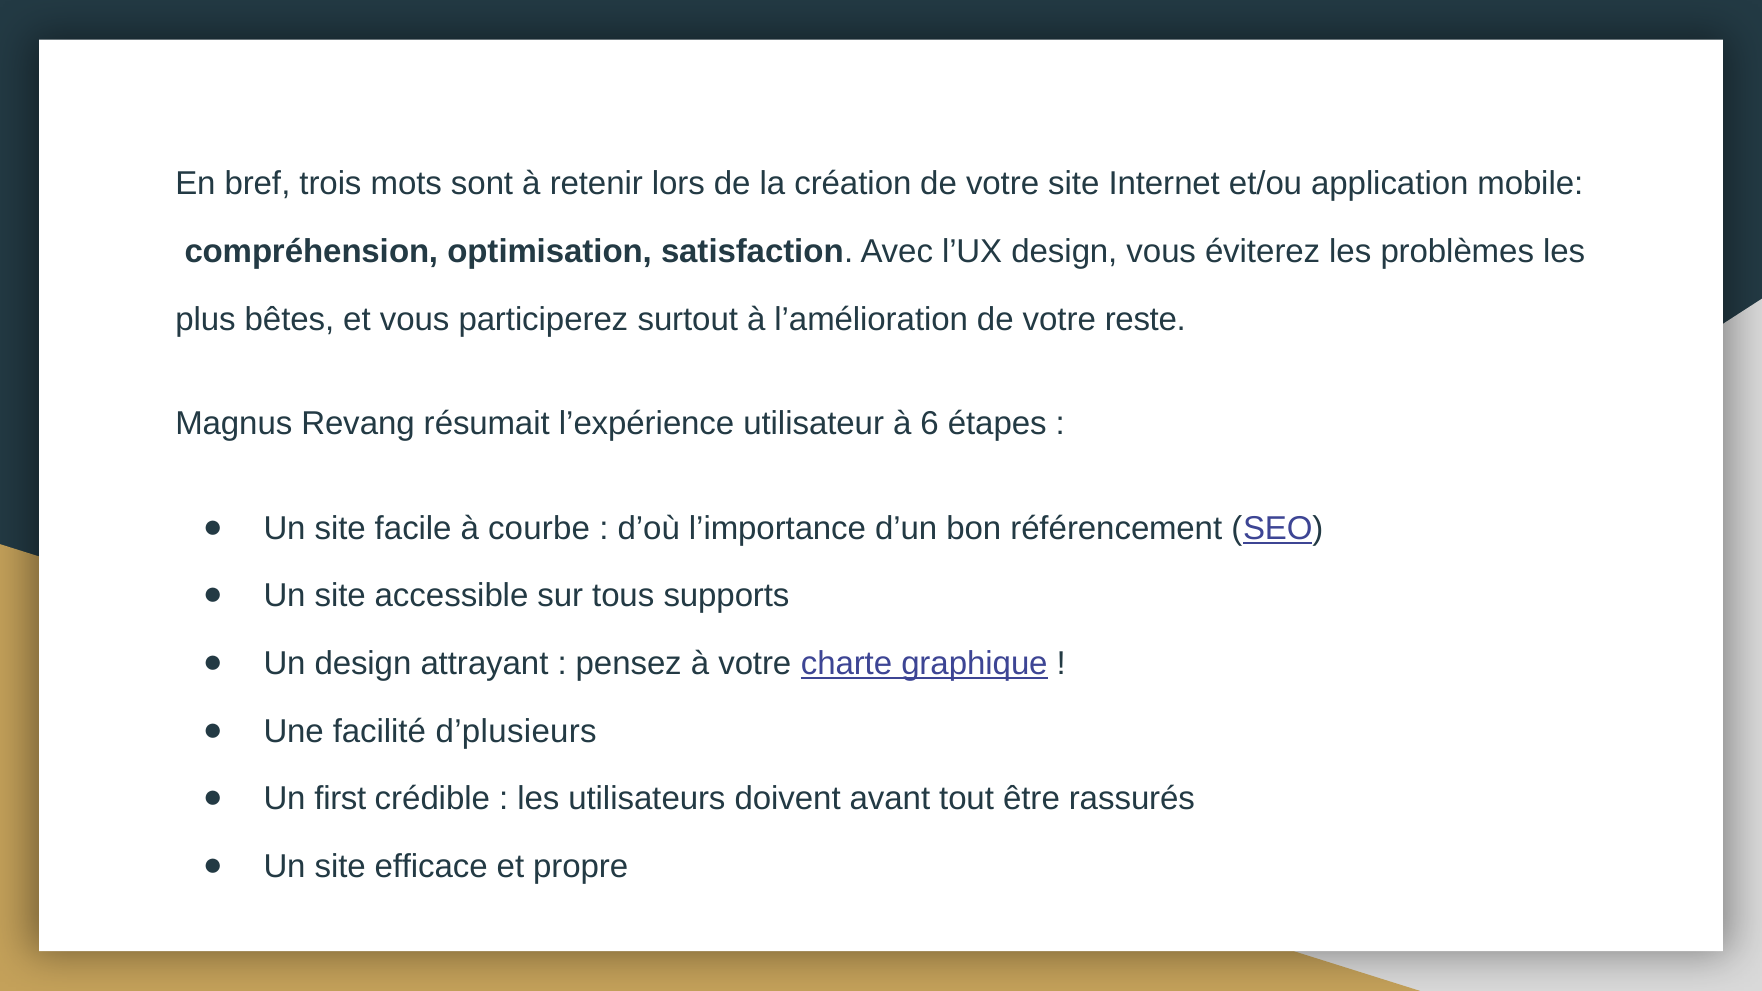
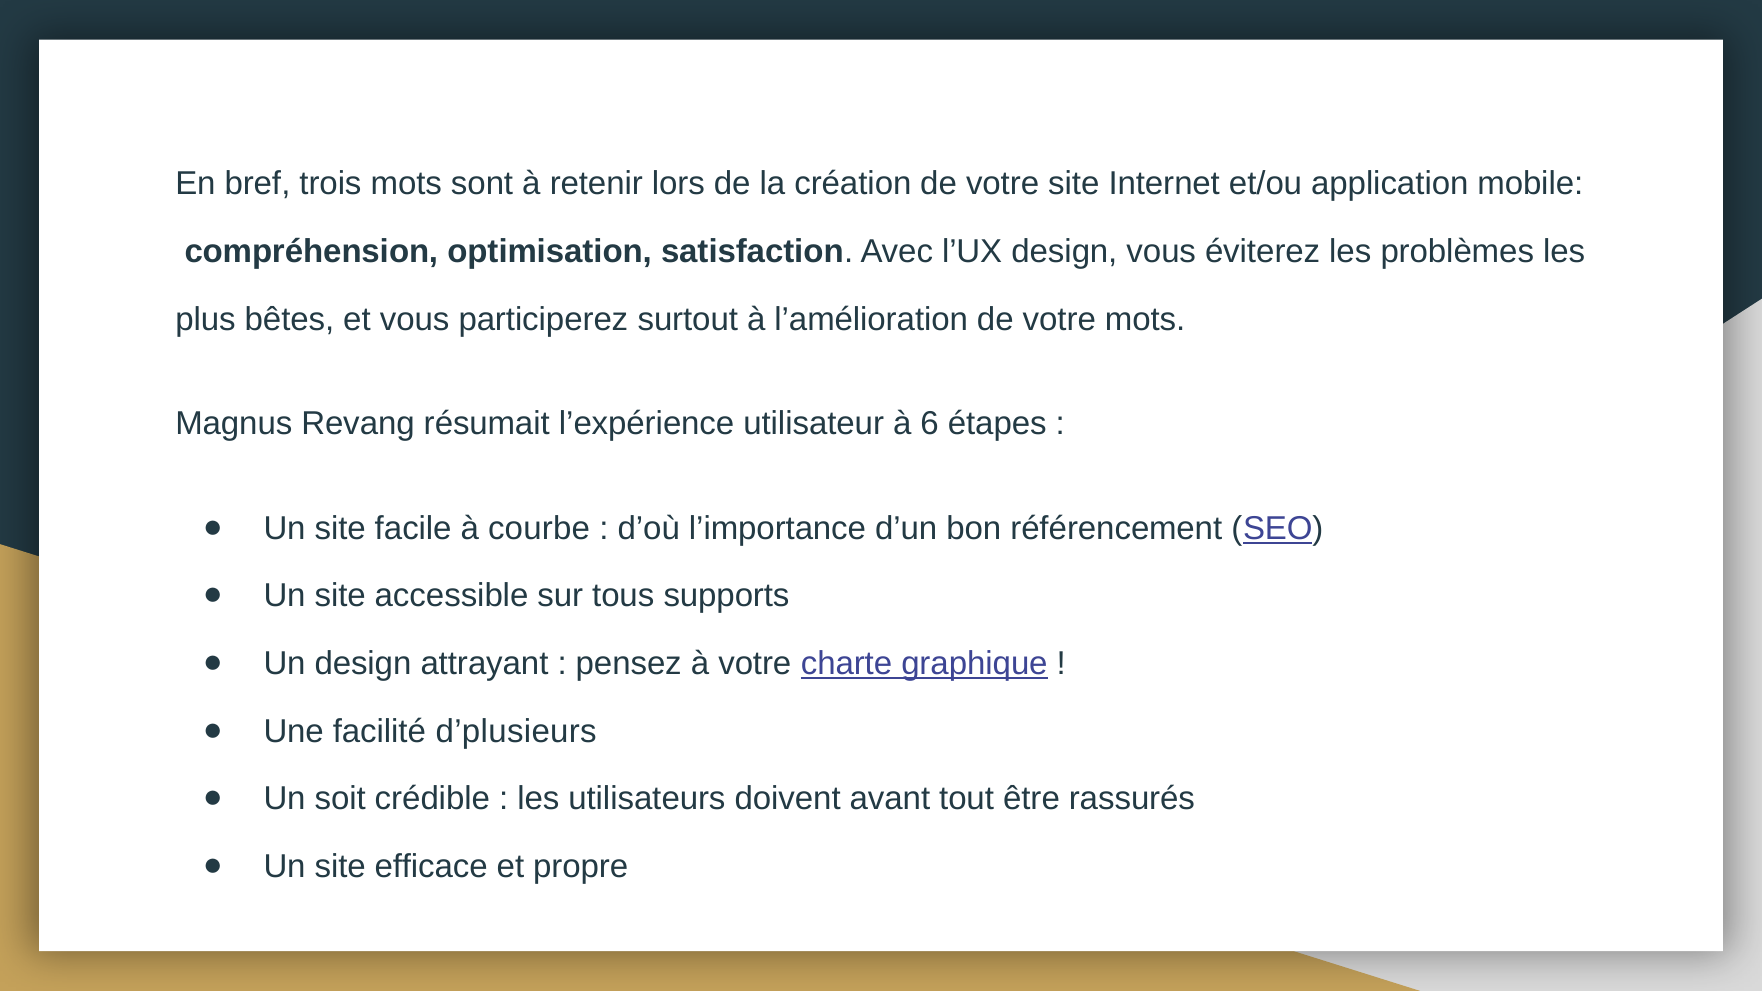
votre reste: reste -> mots
first: first -> soit
